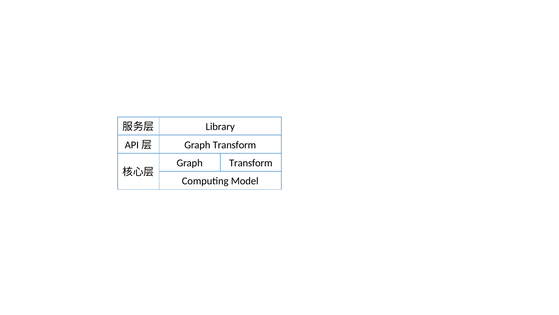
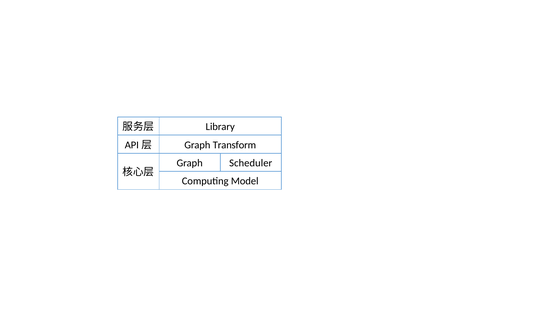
Transform at (251, 163): Transform -> Scheduler
